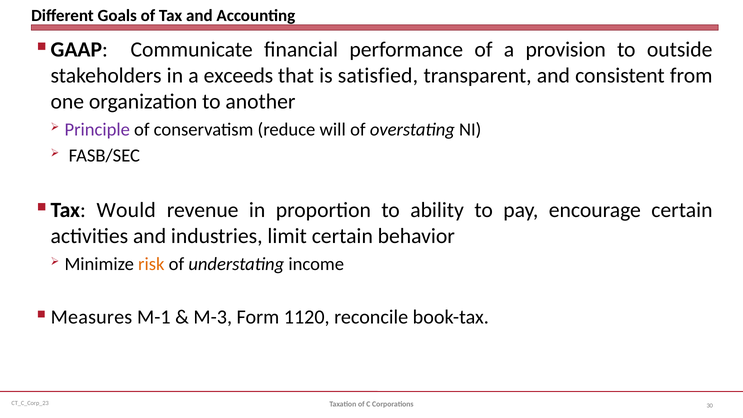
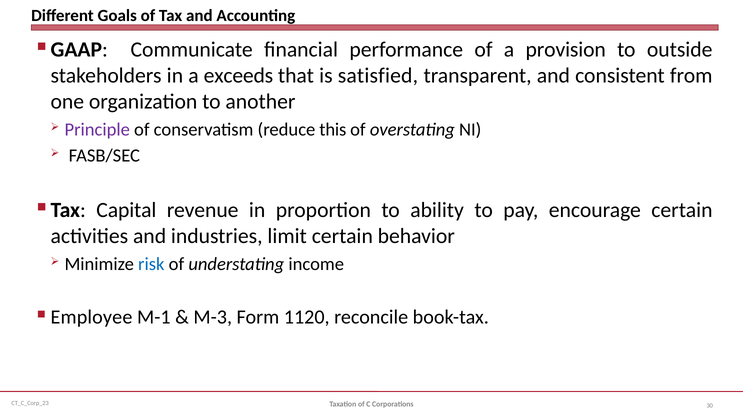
will: will -> this
Would: Would -> Capital
risk colour: orange -> blue
Measures: Measures -> Employee
